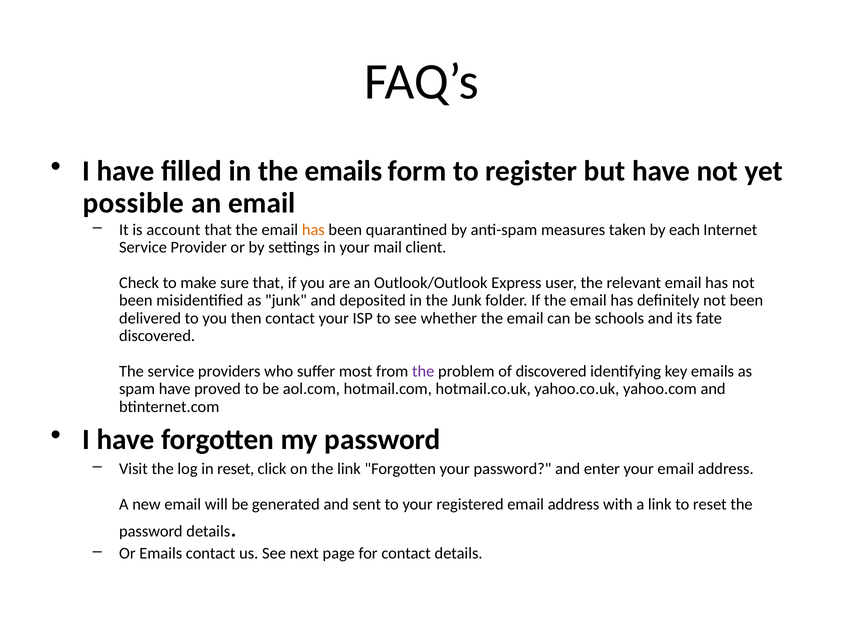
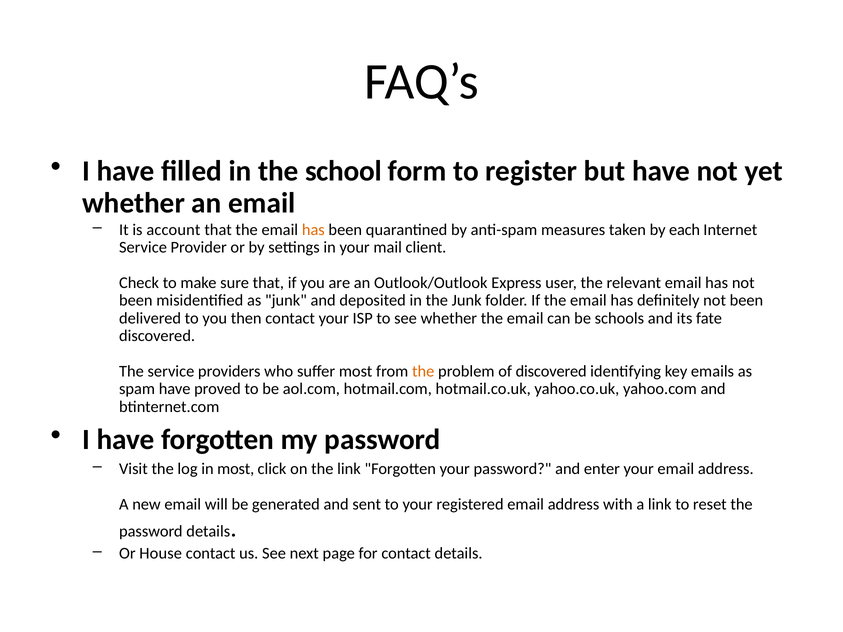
the emails: emails -> school
possible at (133, 203): possible -> whether
the at (423, 371) colour: purple -> orange
in reset: reset -> most
Or Emails: Emails -> House
